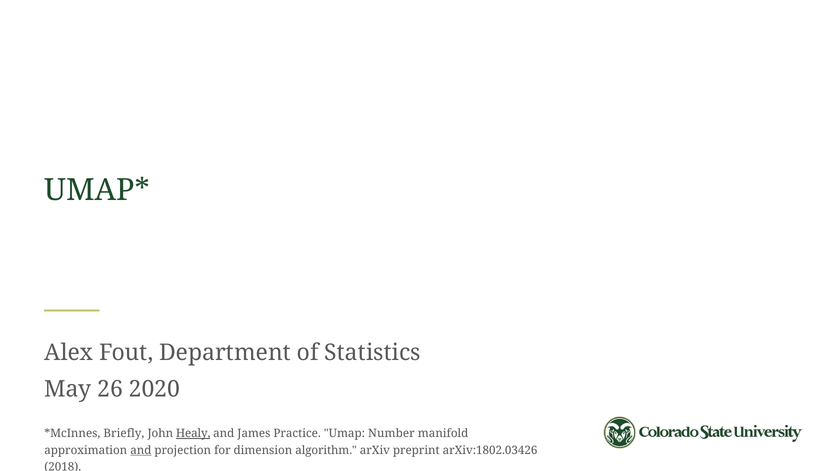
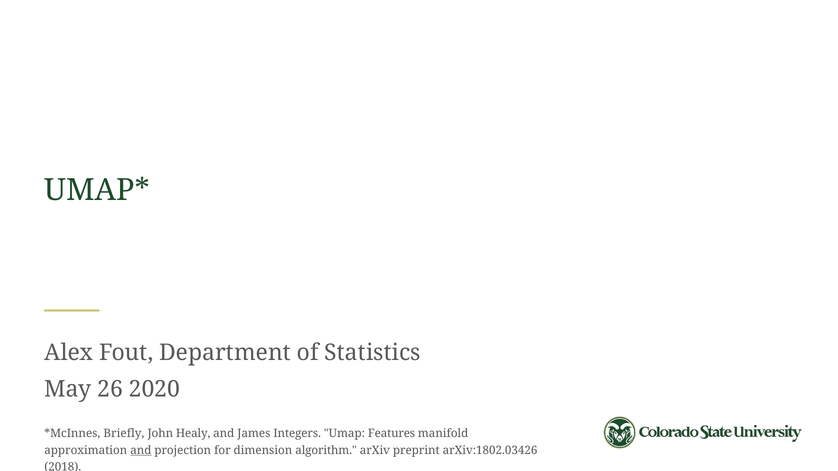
Healy underline: present -> none
Practice: Practice -> Integers
Number: Number -> Features
